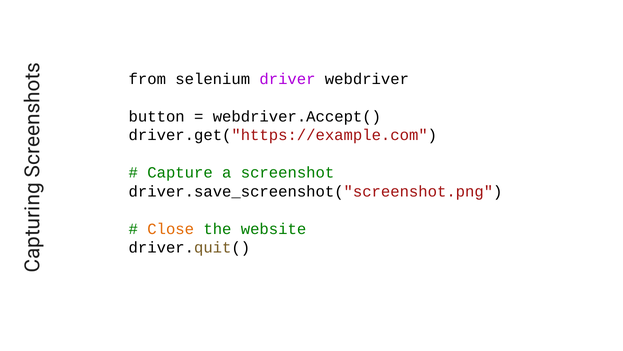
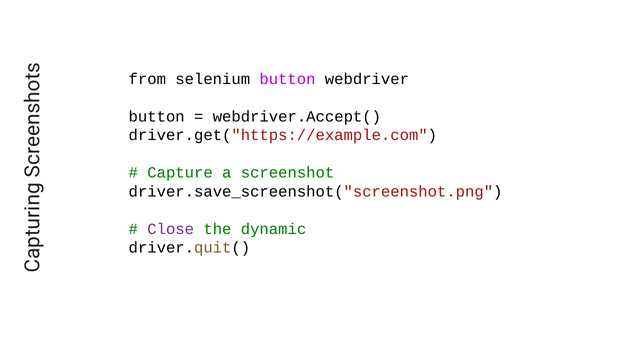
selenium driver: driver -> button
Close colour: orange -> purple
website: website -> dynamic
